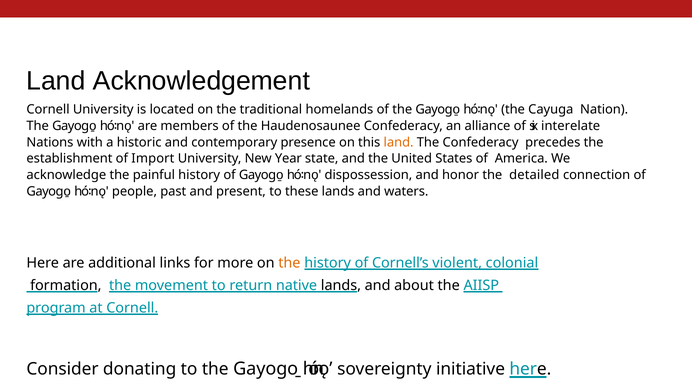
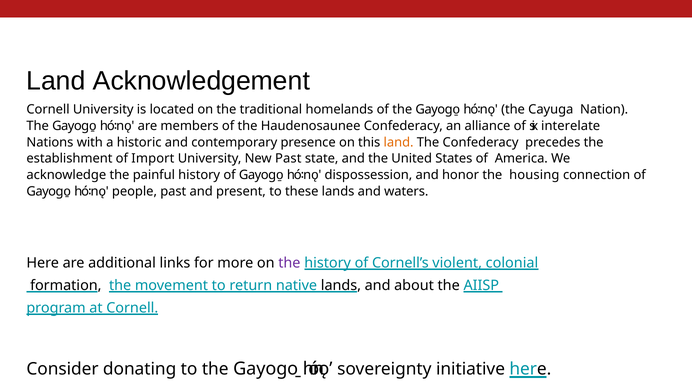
New Year: Year -> Past
detailed: detailed -> housing
the at (289, 263) colour: orange -> purple
